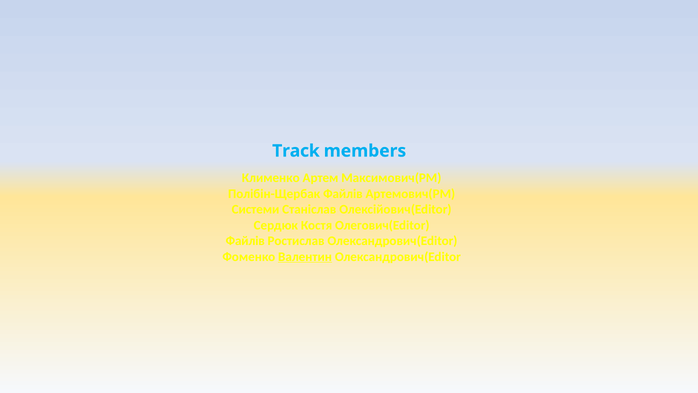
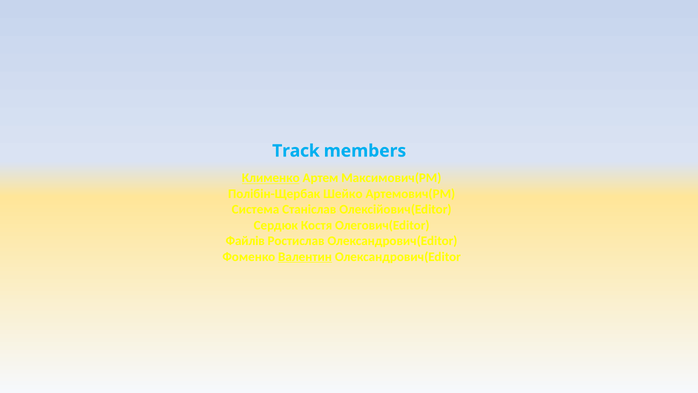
Клименко underline: none -> present
Полібін-Щербак Файлів: Файлів -> Шейко
Системи: Системи -> Система
